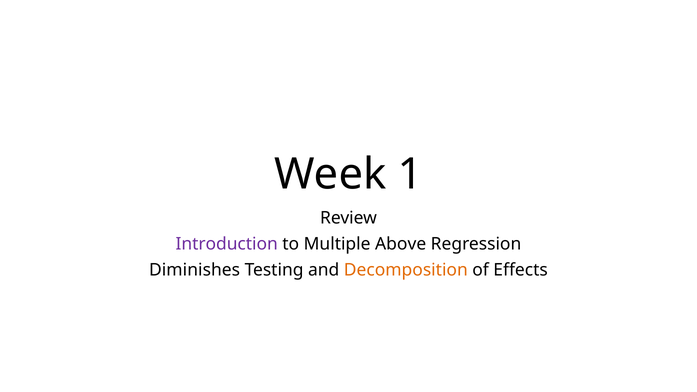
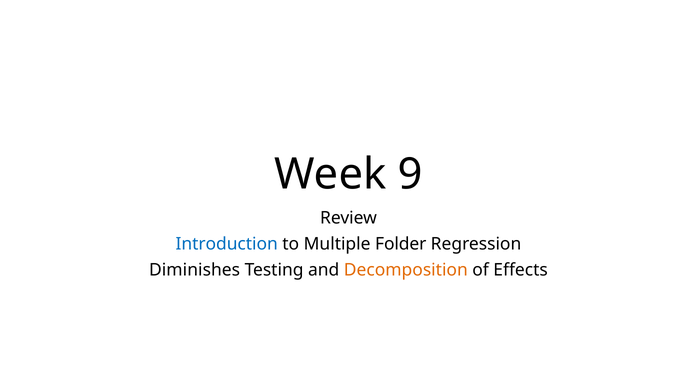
1: 1 -> 9
Introduction colour: purple -> blue
Above: Above -> Folder
